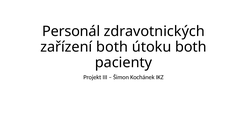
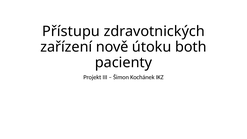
Personál: Personál -> Přístupu
zařízení both: both -> nově
